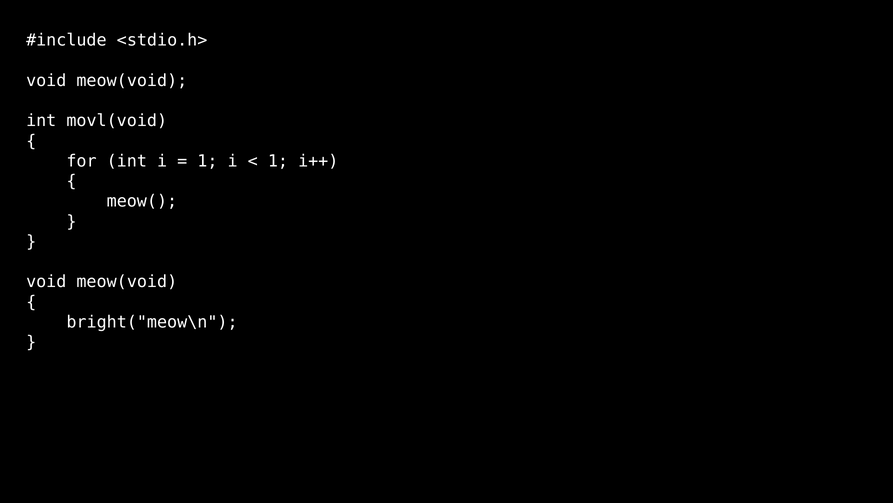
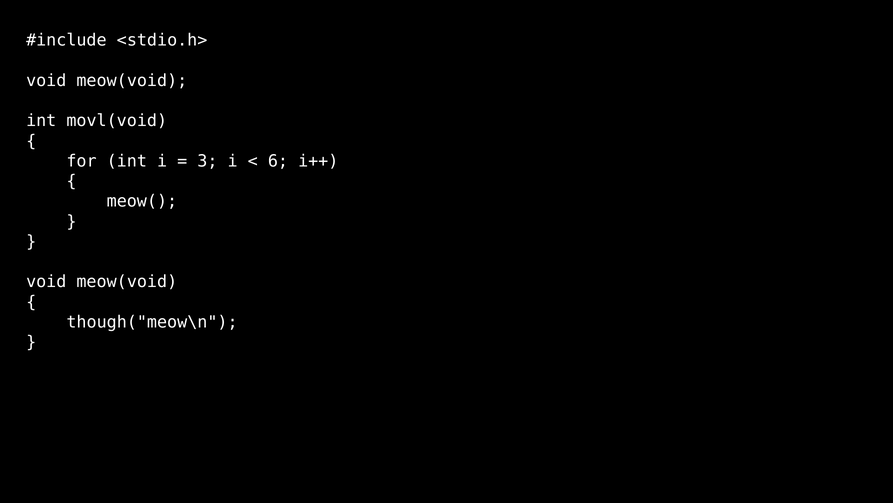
1 at (207, 161): 1 -> 3
1 at (278, 161): 1 -> 6
bright("meow\n: bright("meow\n -> though("meow\n
